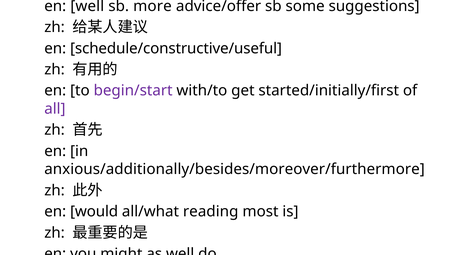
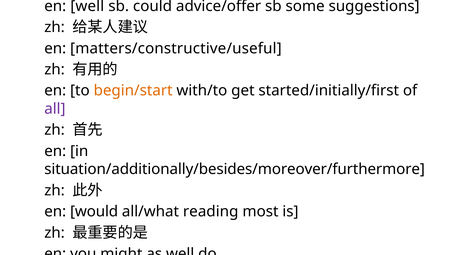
more: more -> could
schedule/constructive/useful: schedule/constructive/useful -> matters/constructive/useful
begin/start colour: purple -> orange
anxious/additionally/besides/moreover/furthermore: anxious/additionally/besides/moreover/furthermore -> situation/additionally/besides/moreover/furthermore
